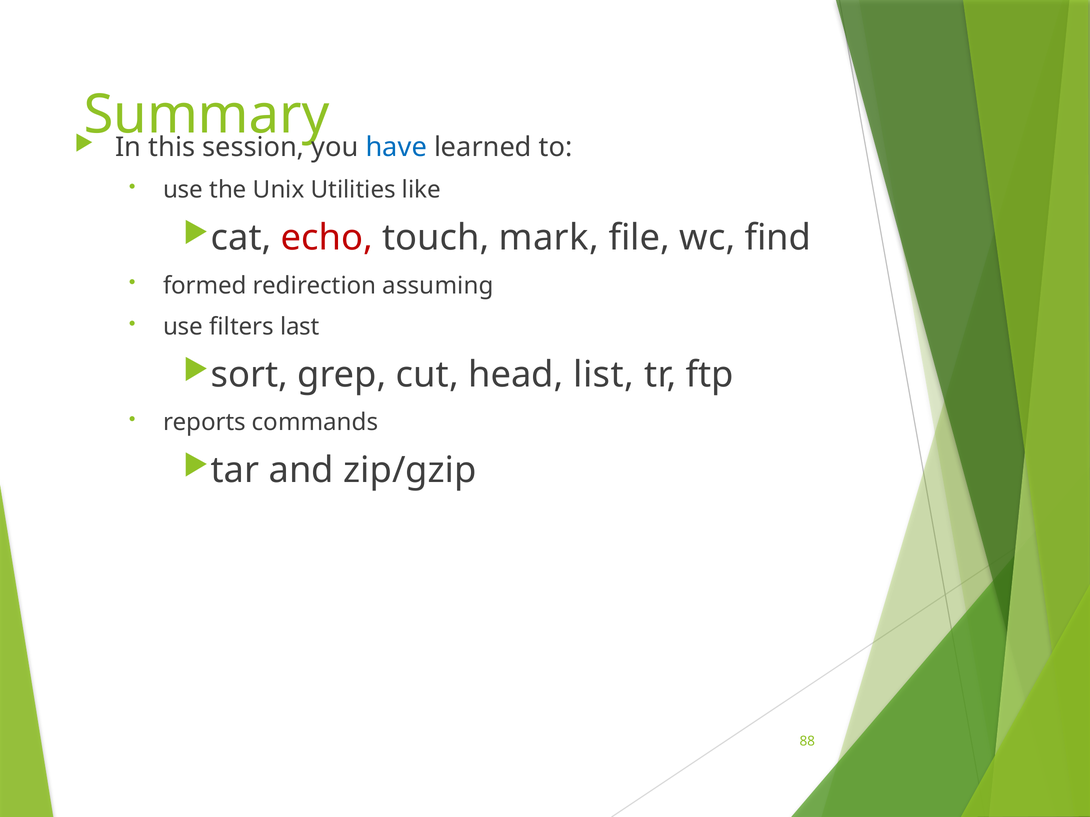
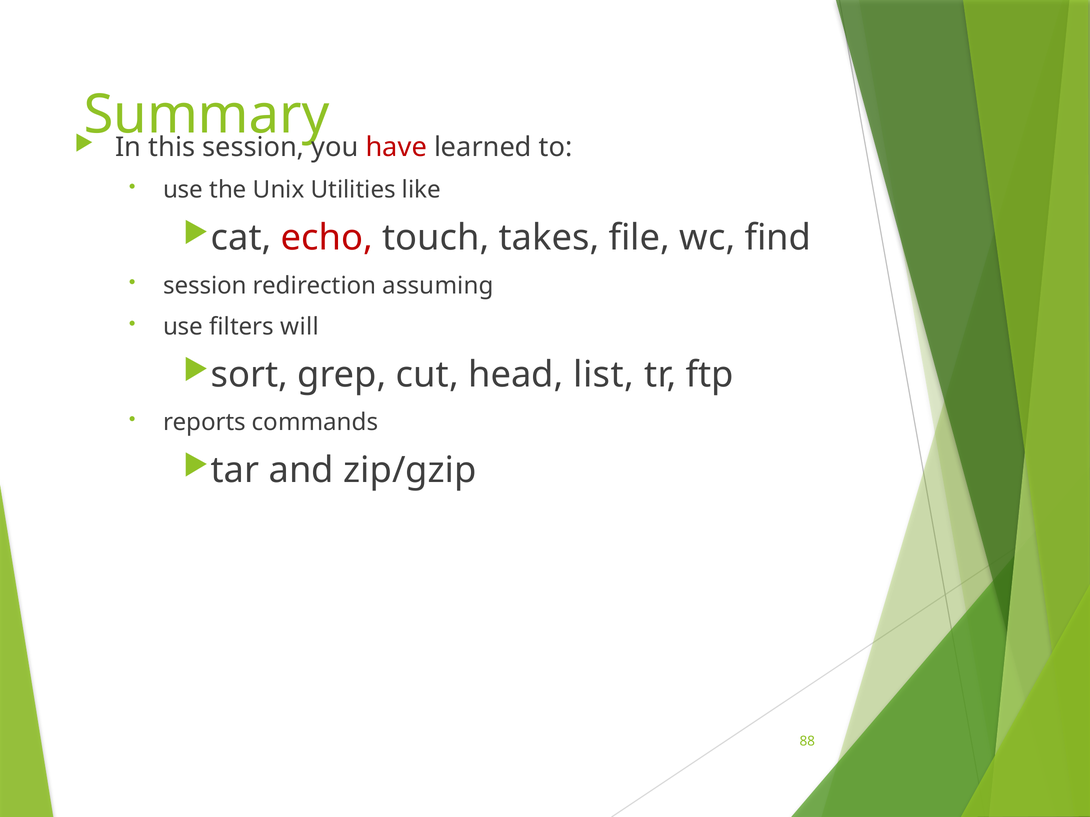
have colour: blue -> red
mark: mark -> takes
formed at (205, 286): formed -> session
last: last -> will
